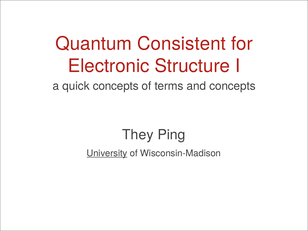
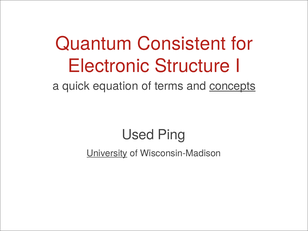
quick concepts: concepts -> equation
concepts at (232, 86) underline: none -> present
They: They -> Used
